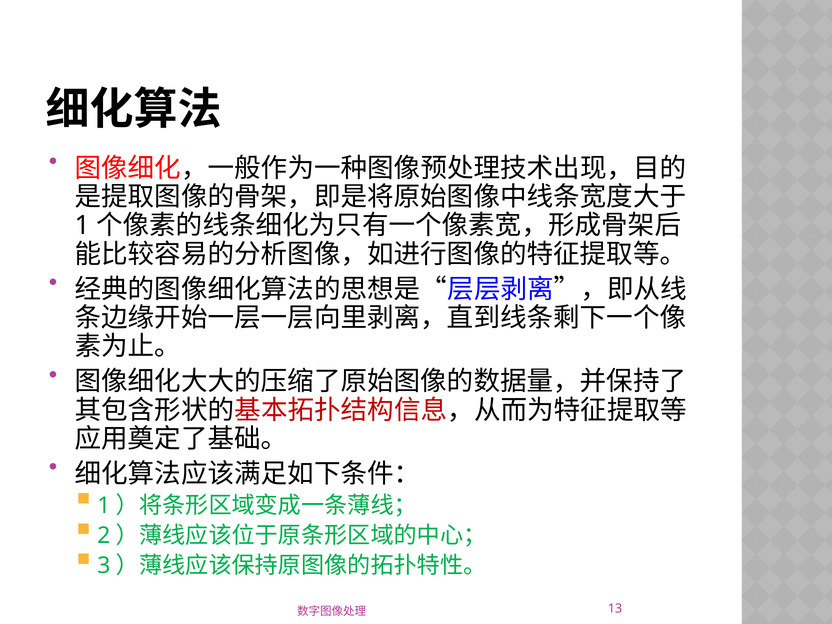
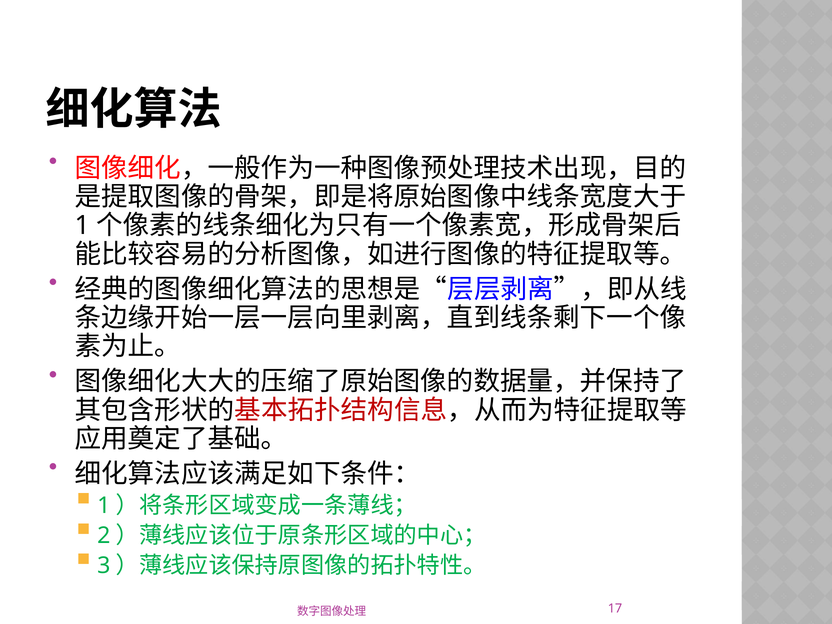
13: 13 -> 17
